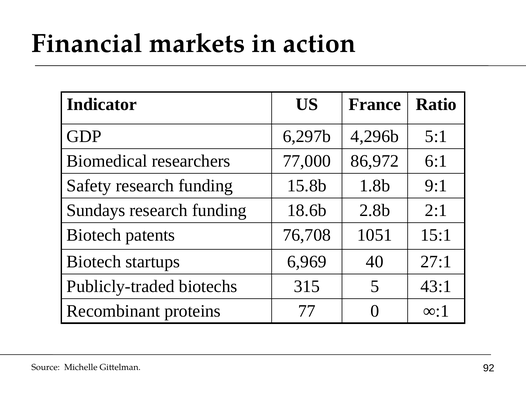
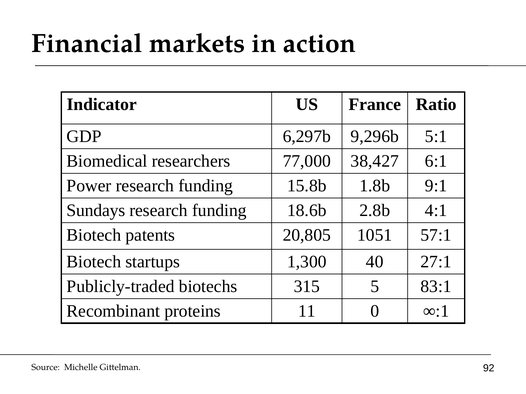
4,296b: 4,296b -> 9,296b
86,972: 86,972 -> 38,427
Safety: Safety -> Power
2:1: 2:1 -> 4:1
76,708: 76,708 -> 20,805
15:1: 15:1 -> 57:1
6,969: 6,969 -> 1,300
43:1: 43:1 -> 83:1
77: 77 -> 11
